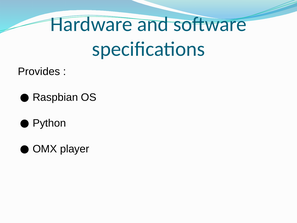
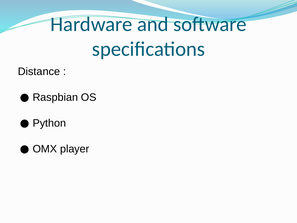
Provides: Provides -> Distance
